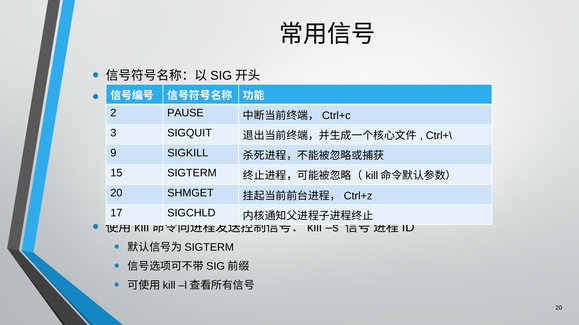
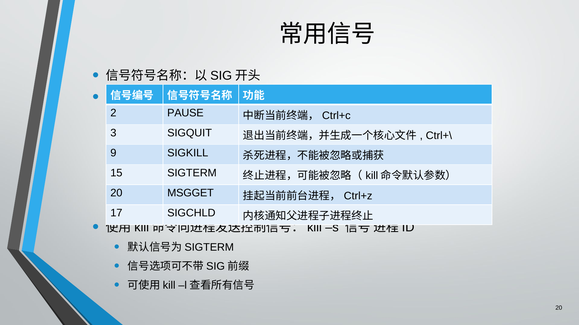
SHMGET: SHMGET -> MSGGET
